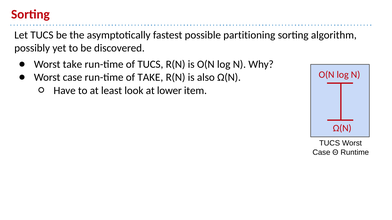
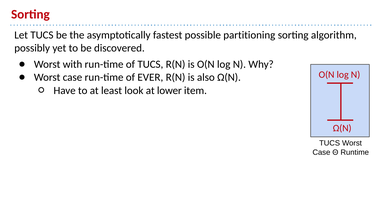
Worst take: take -> with
of TAKE: TAKE -> EVER
